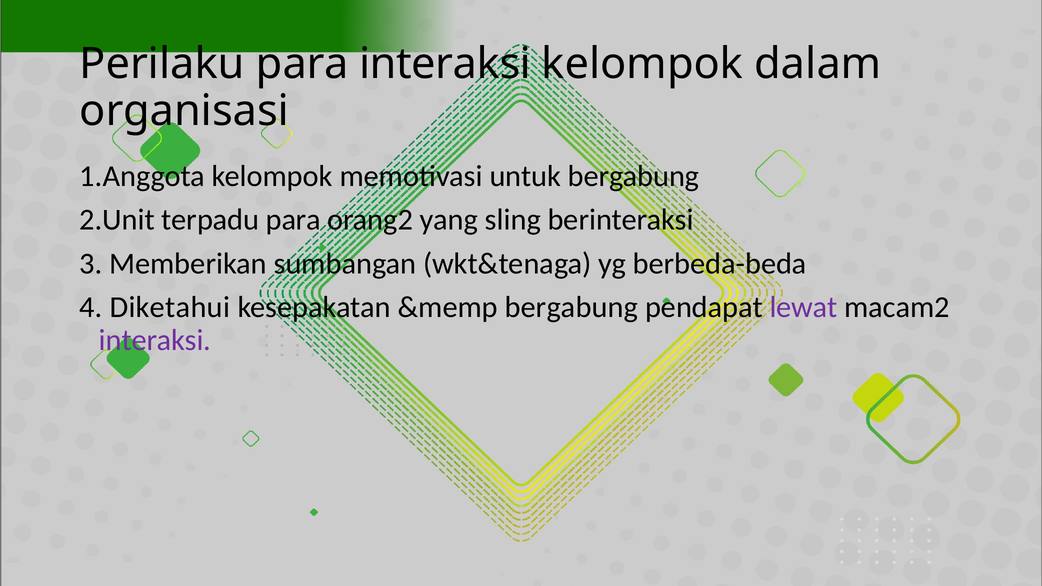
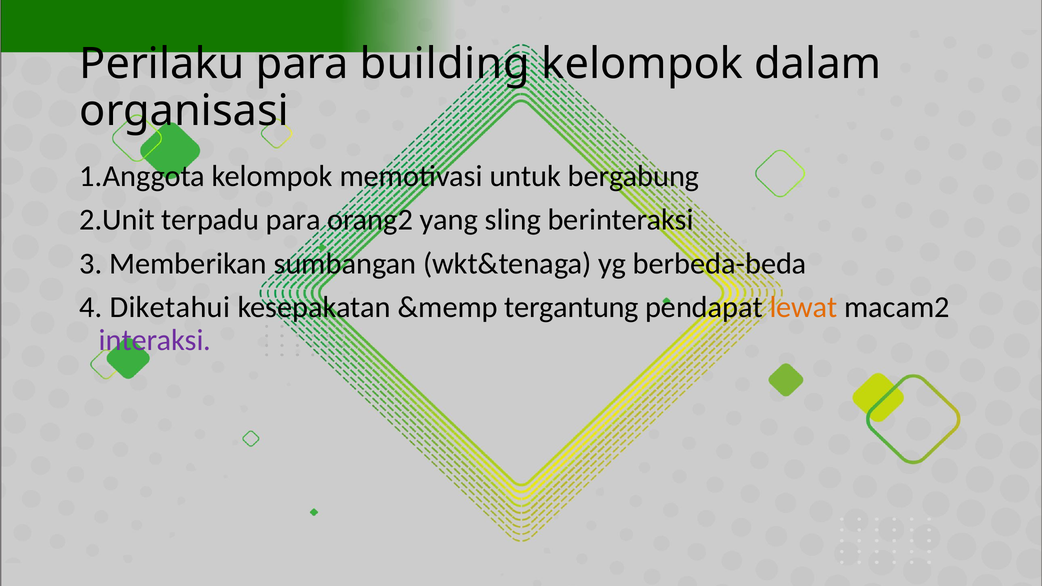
para interaksi: interaksi -> building
&memp bergabung: bergabung -> tergantung
lewat colour: purple -> orange
